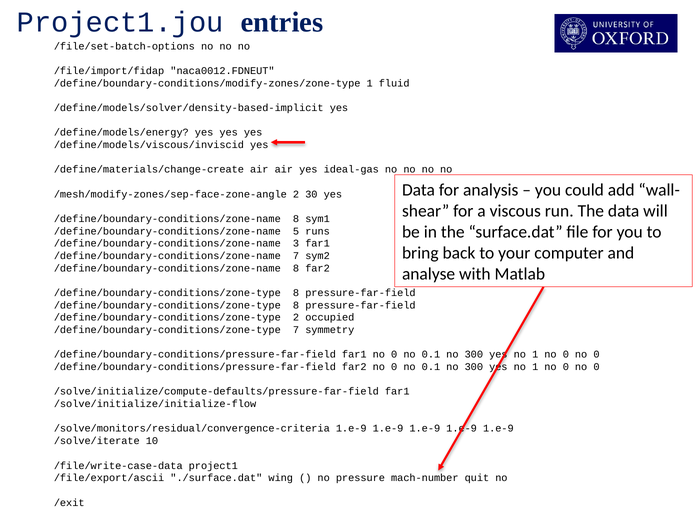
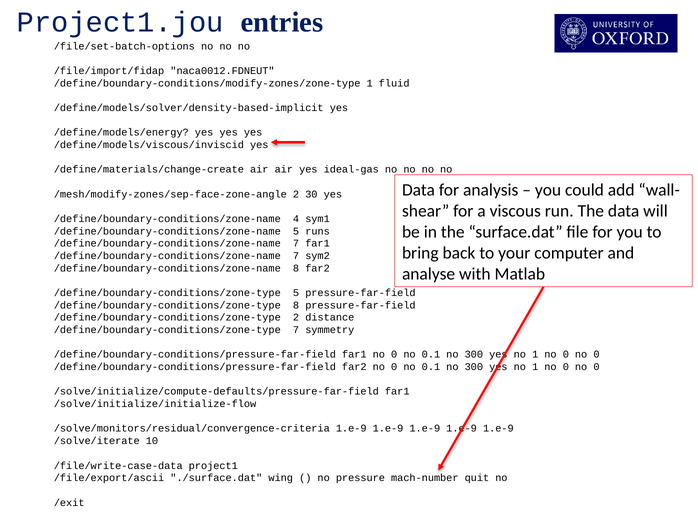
8 at (296, 219): 8 -> 4
3 at (296, 243): 3 -> 7
8 at (296, 293): 8 -> 5
occupied: occupied -> distance
